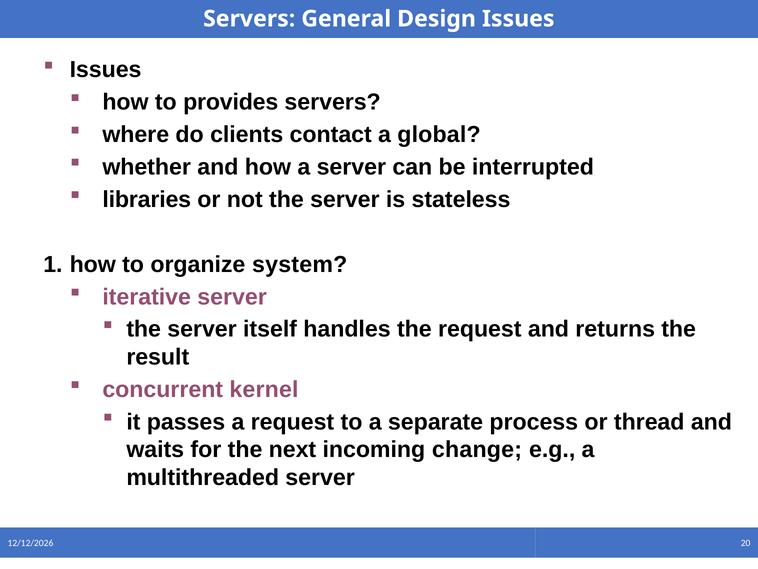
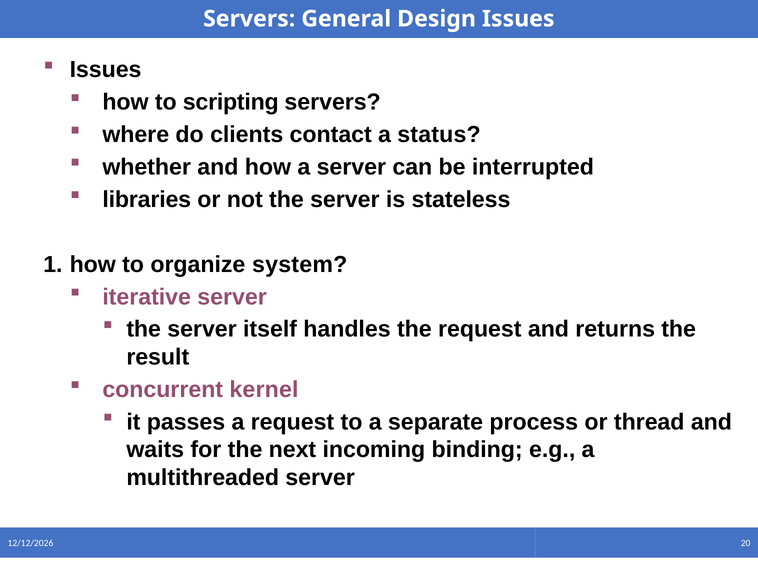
provides: provides -> scripting
global: global -> status
change: change -> binding
